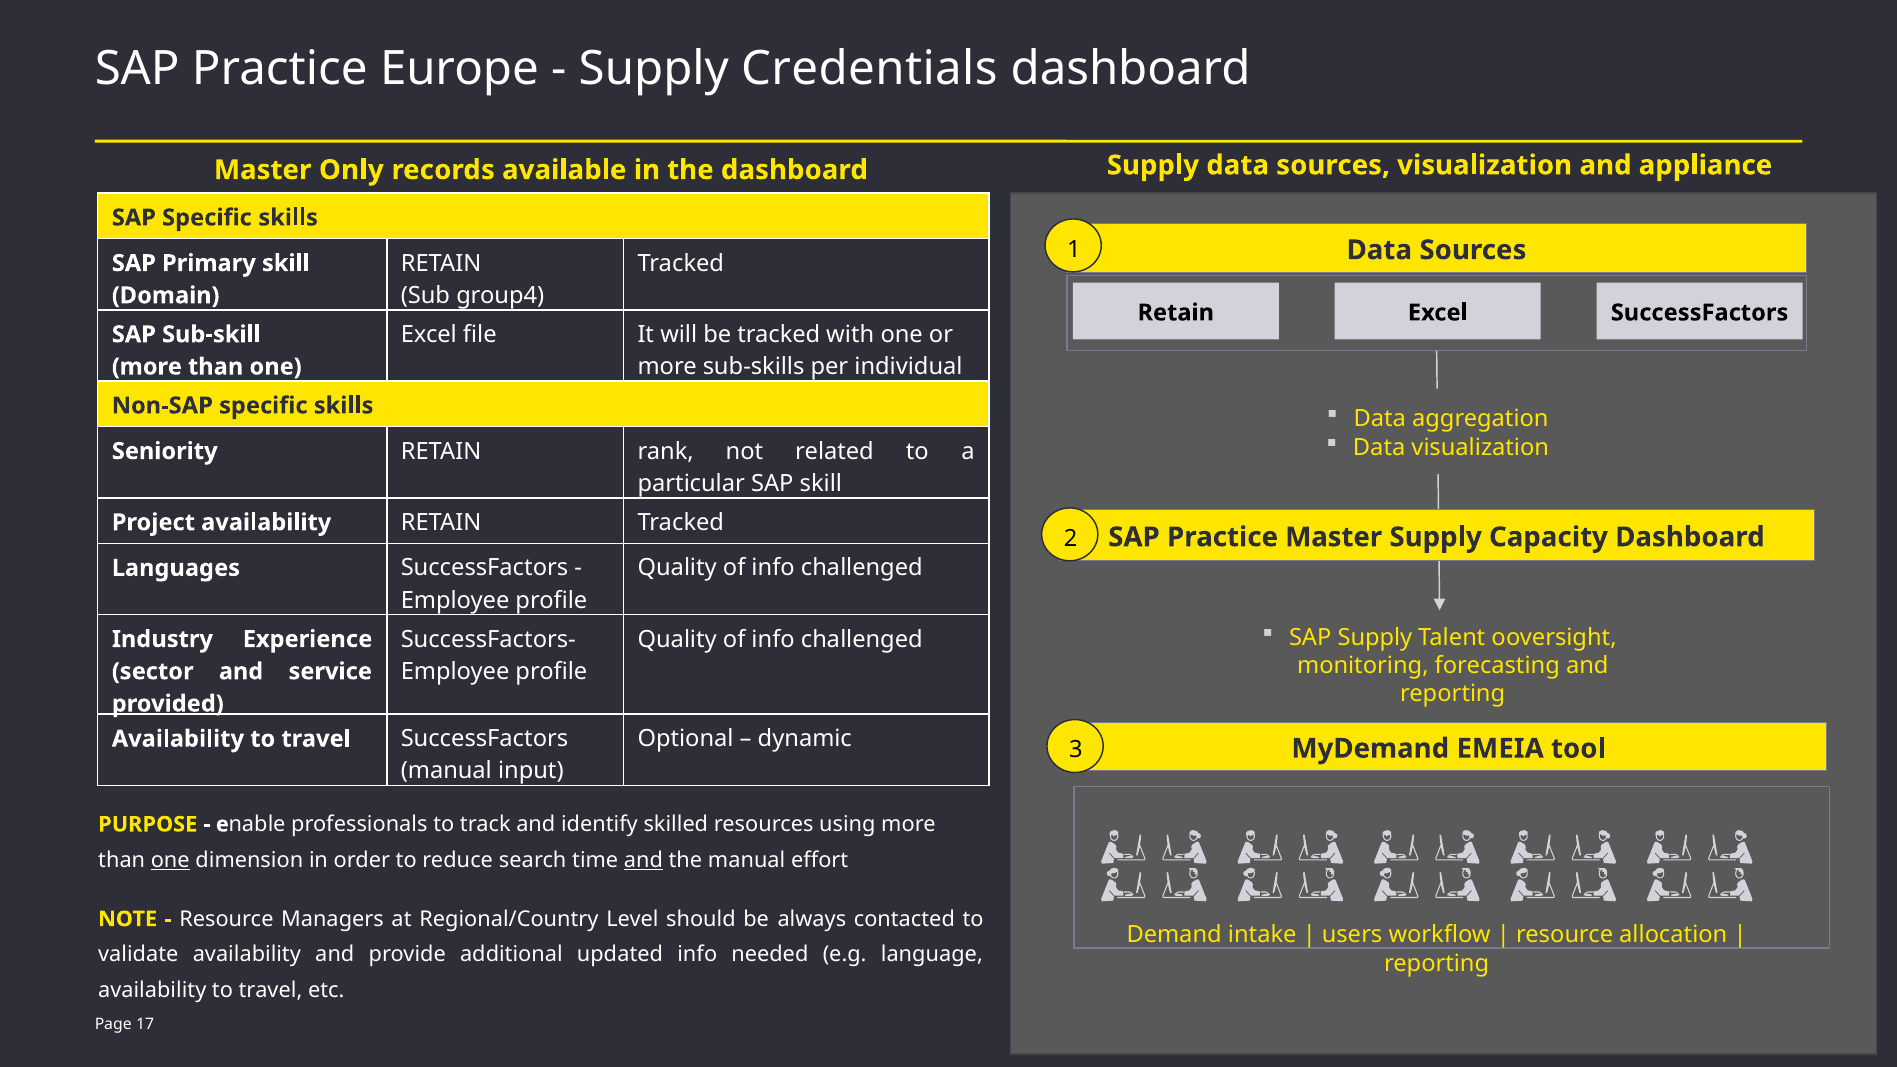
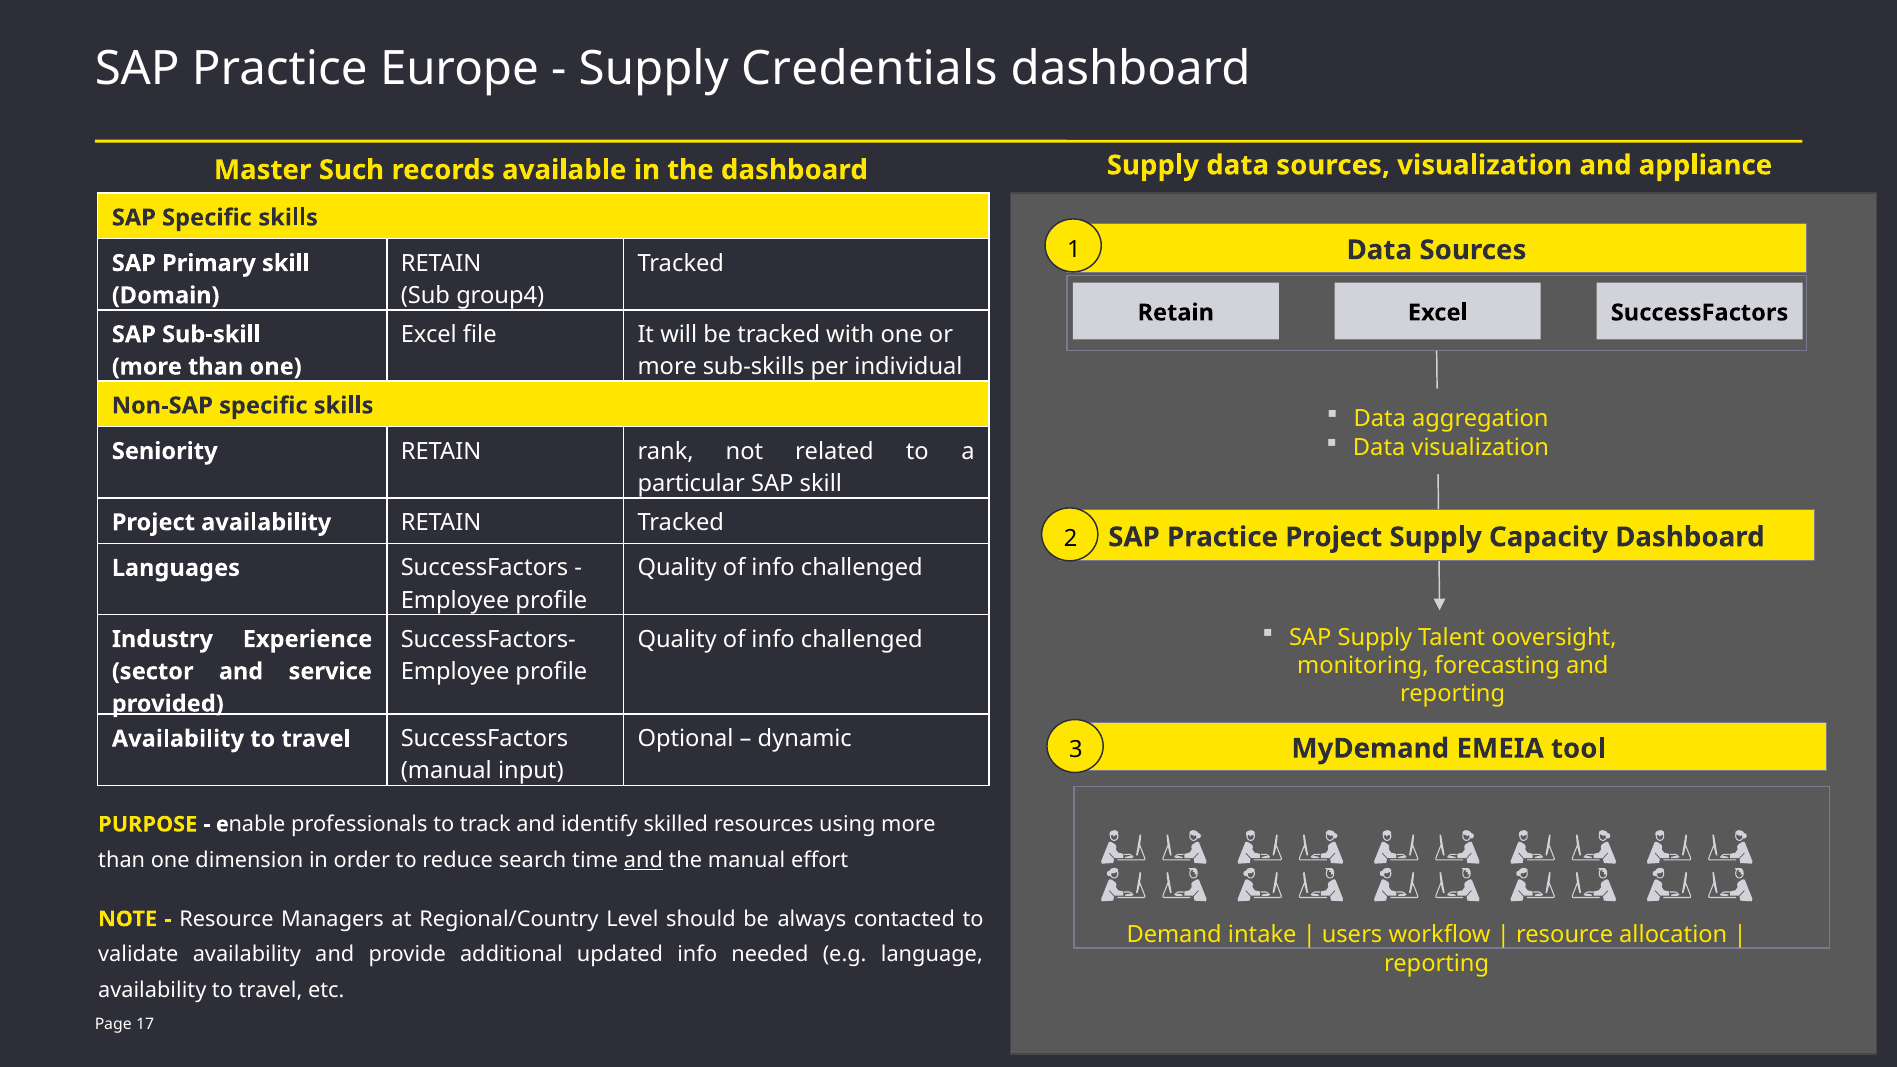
Only: Only -> Such
Practice Master: Master -> Project
one at (170, 860) underline: present -> none
